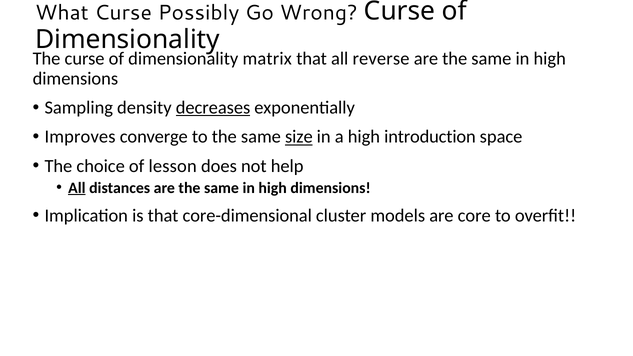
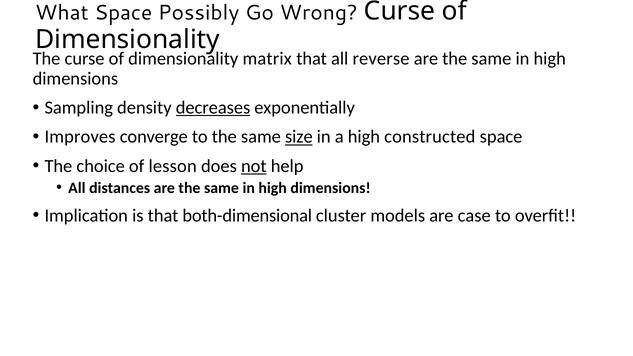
What Curse: Curse -> Space
introduction: introduction -> constructed
not underline: none -> present
All at (77, 188) underline: present -> none
core-dimensional: core-dimensional -> both-dimensional
core: core -> case
